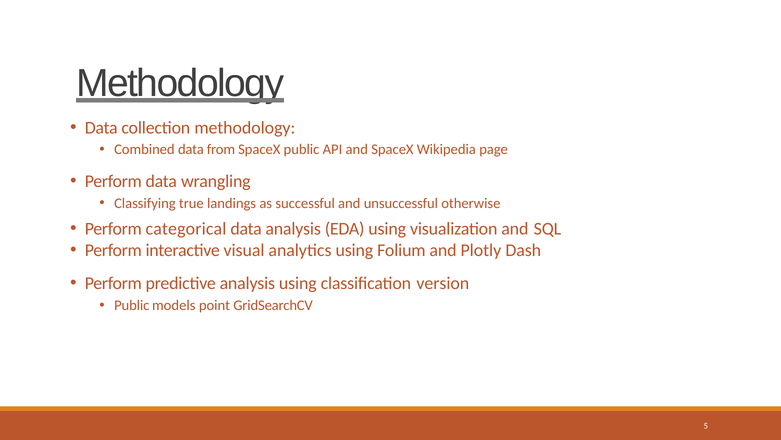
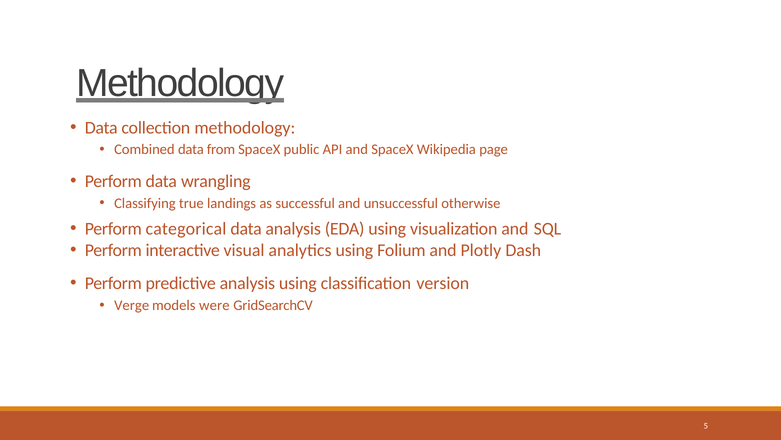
Public at (132, 305): Public -> Verge
point: point -> were
